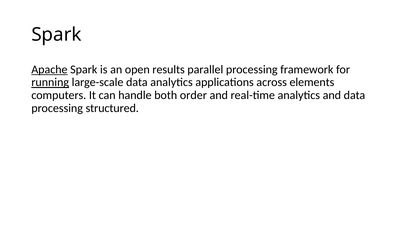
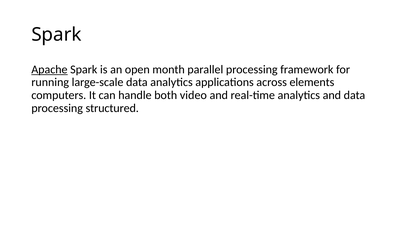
results: results -> month
running underline: present -> none
order: order -> video
